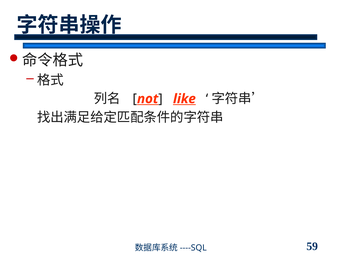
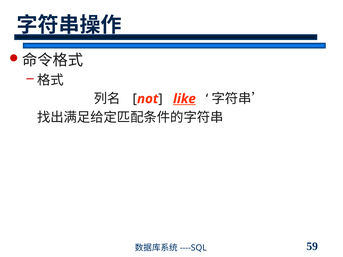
not underline: present -> none
